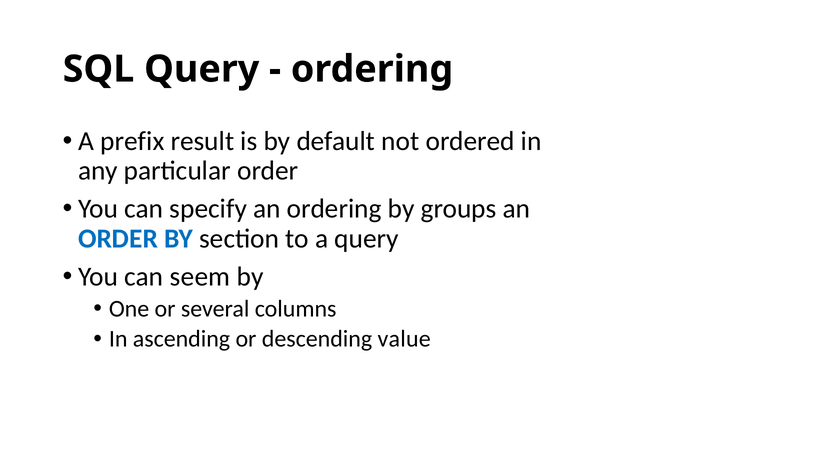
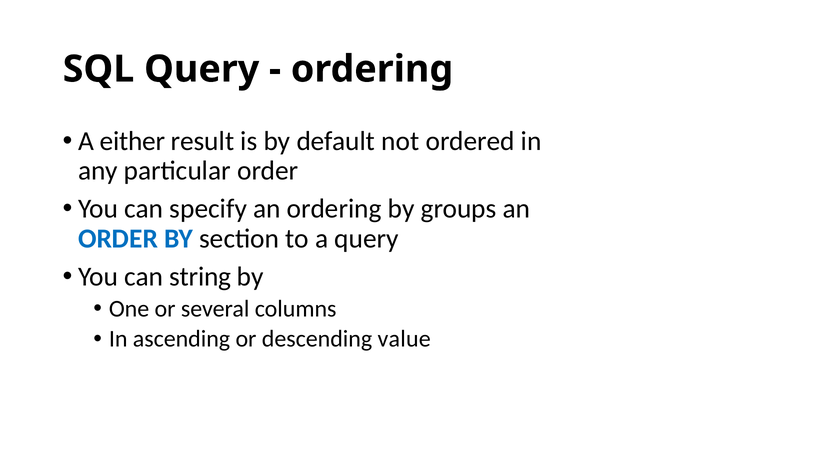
prefix: prefix -> either
seem: seem -> string
